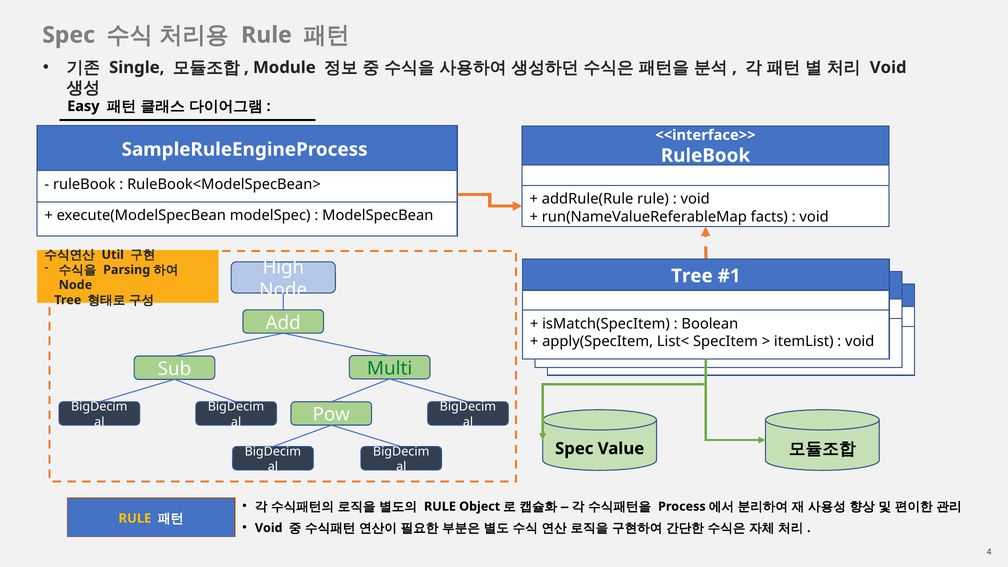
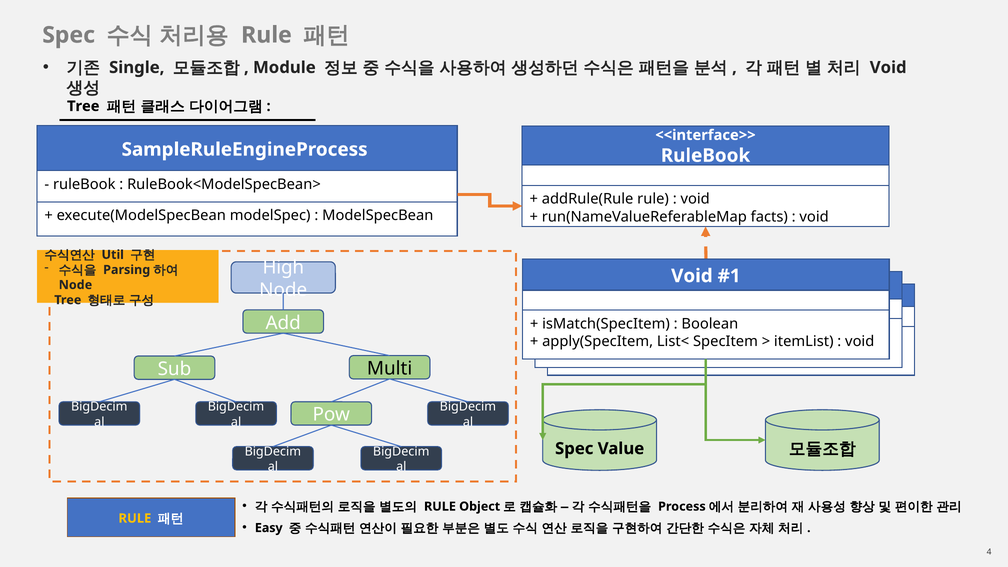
Easy at (83, 106): Easy -> Tree
Tree at (692, 276): Tree -> Void
Multi colour: green -> black
Void at (269, 528): Void -> Easy
